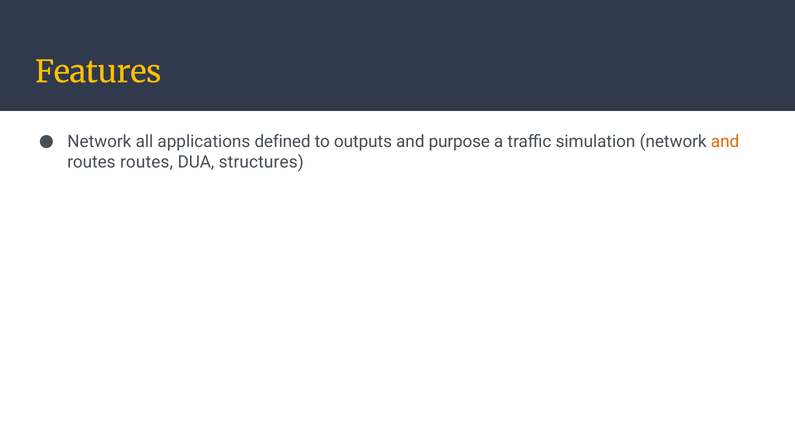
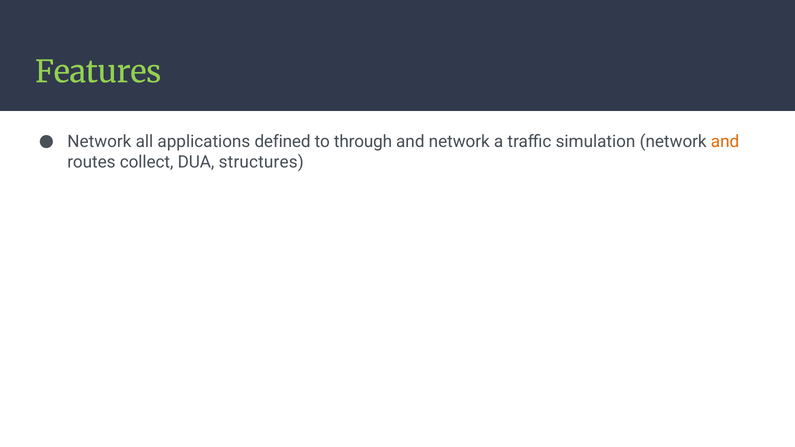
Features colour: yellow -> light green
outputs: outputs -> through
and purpose: purpose -> network
routes routes: routes -> collect
